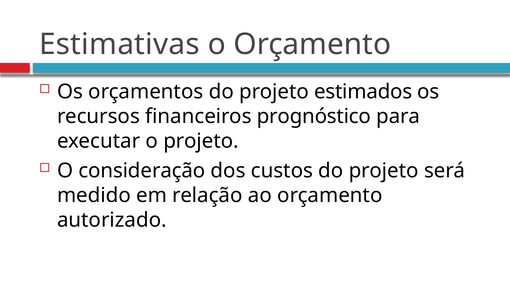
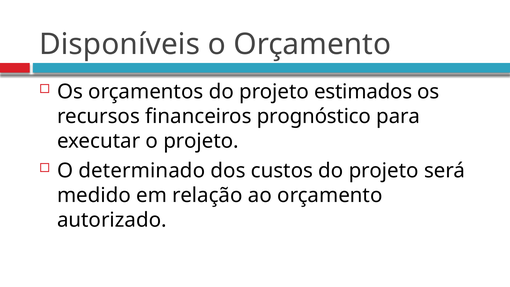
Estimativas: Estimativas -> Disponíveis
consideração: consideração -> determinado
